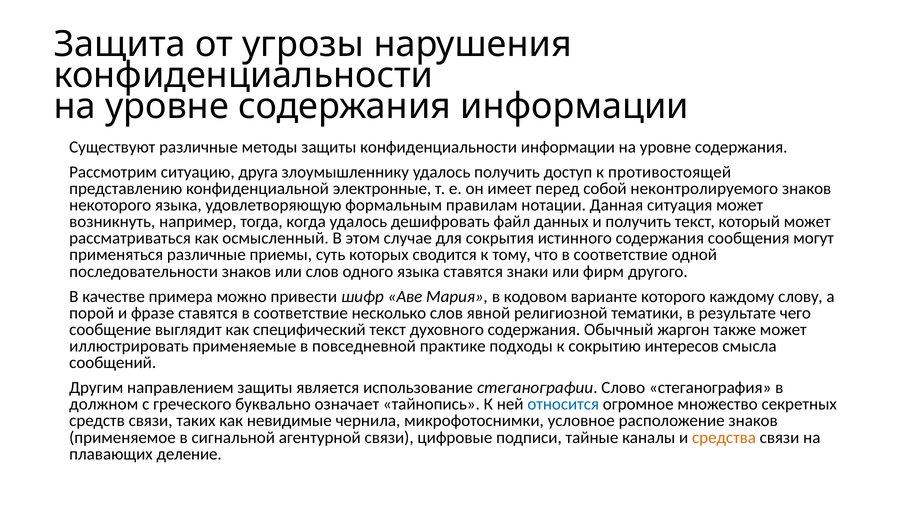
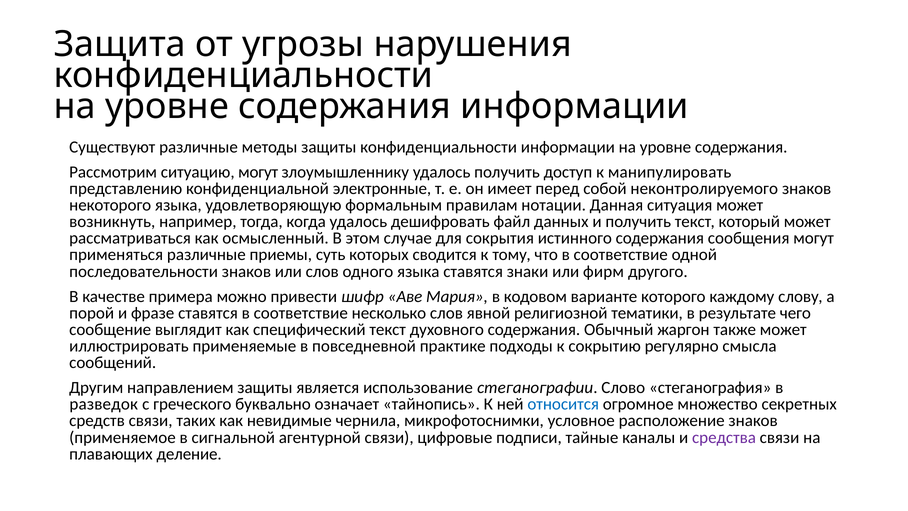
ситуацию друга: друга -> могут
противостоящей: противостоящей -> манипулировать
интересов: интересов -> регулярно
должном: должном -> разведок
средства colour: orange -> purple
